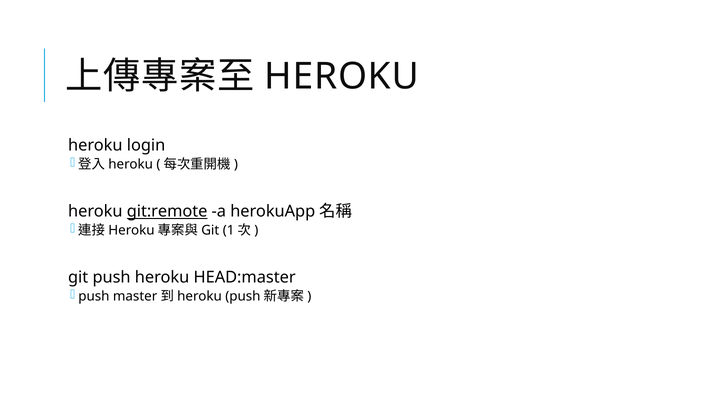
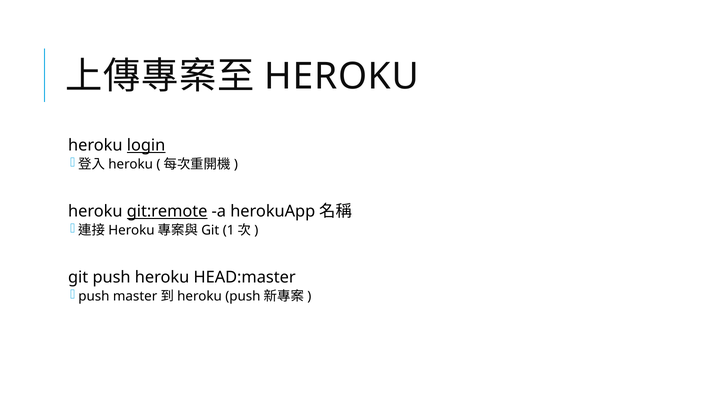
login underline: none -> present
